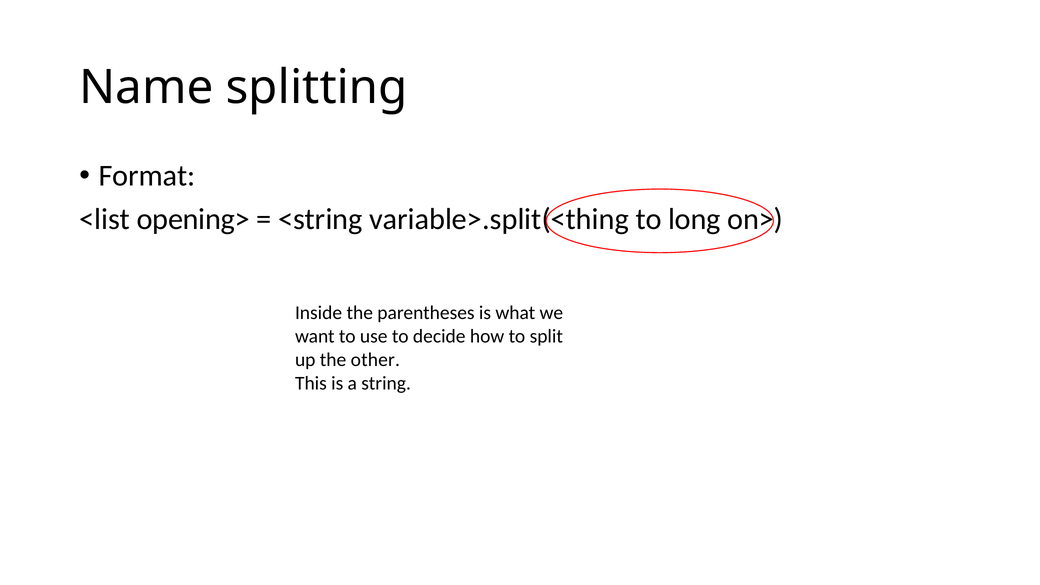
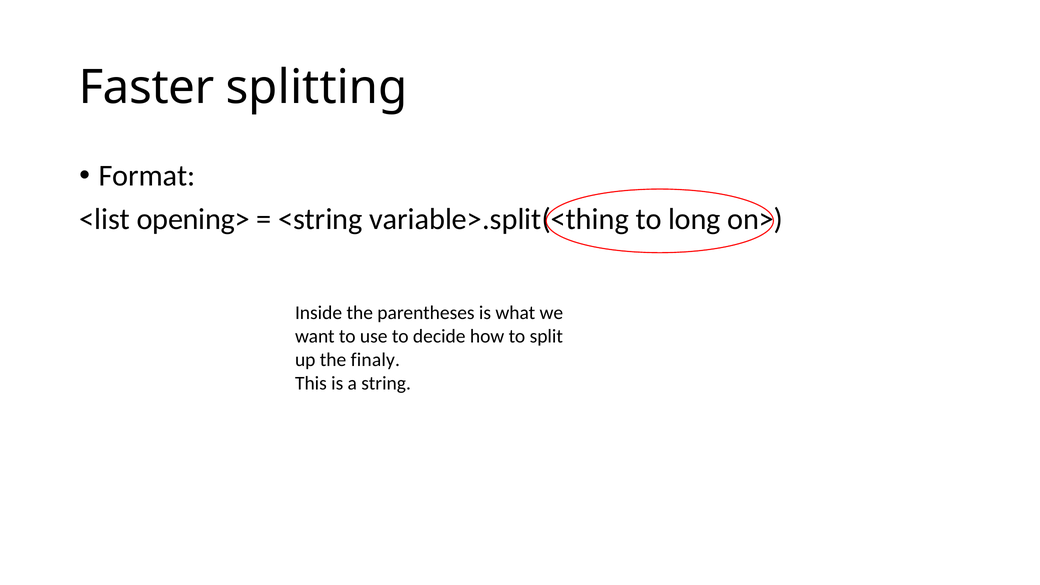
Name: Name -> Faster
other: other -> finaly
